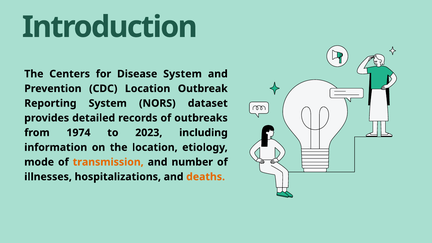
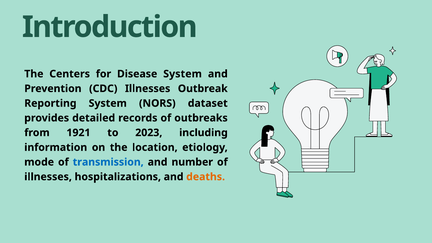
CDC Location: Location -> Illnesses
1974: 1974 -> 1921
transmission colour: orange -> blue
